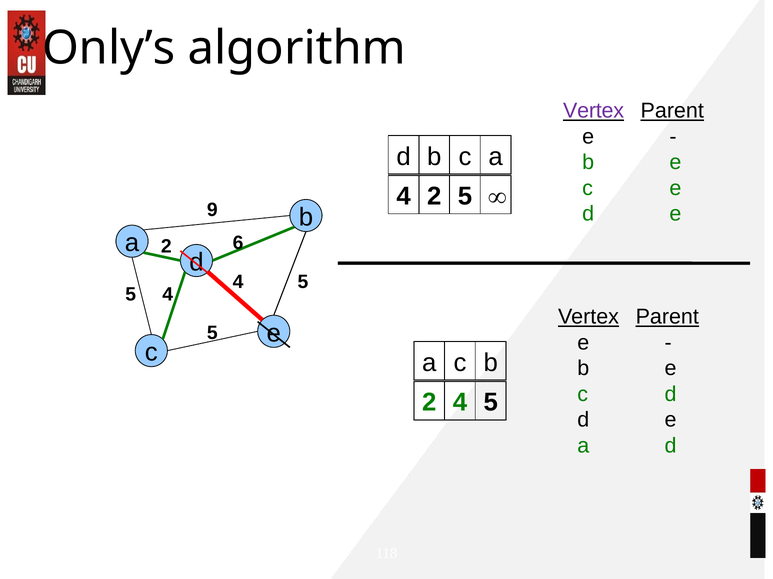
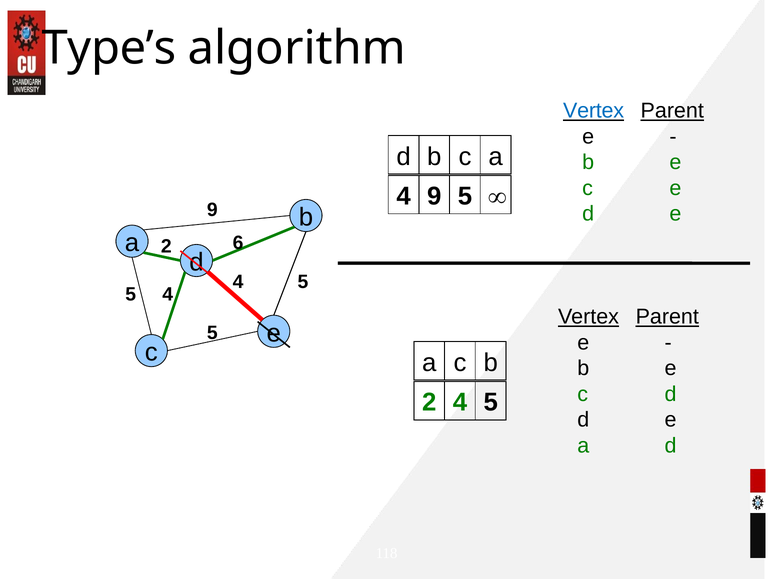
Only’s: Only’s -> Type’s
Vertex at (594, 111) colour: purple -> blue
4 2: 2 -> 9
